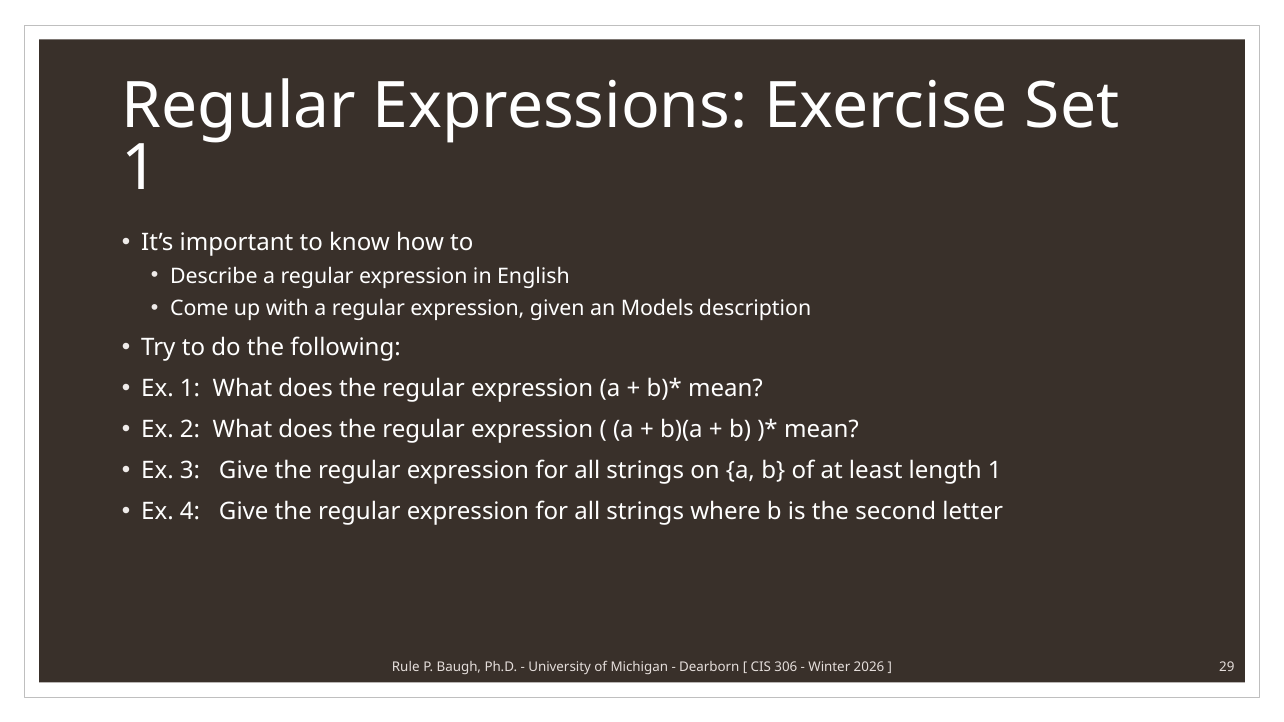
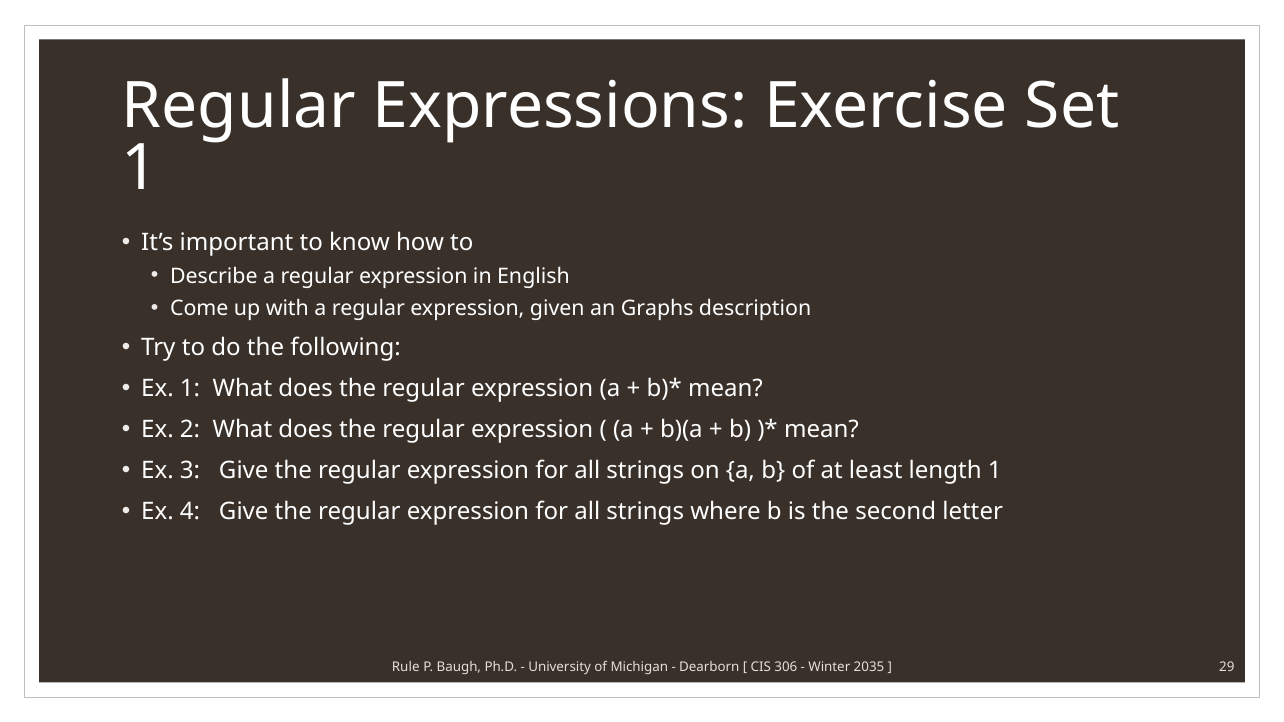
Models: Models -> Graphs
2026: 2026 -> 2035
